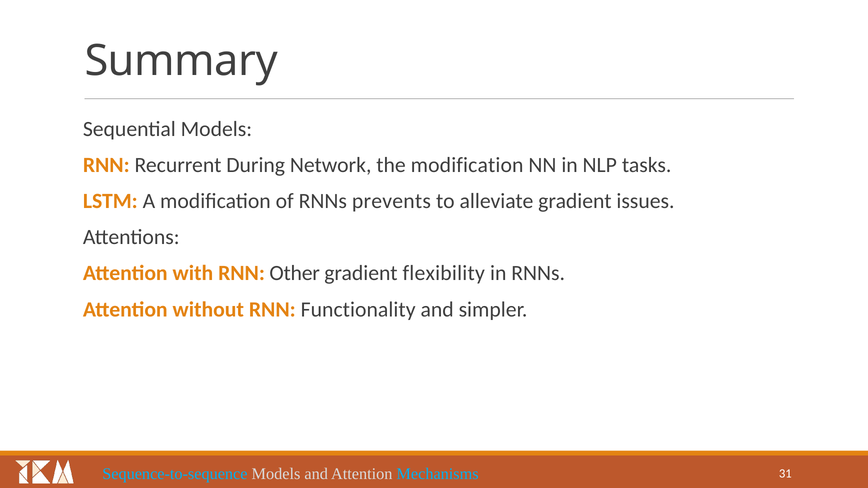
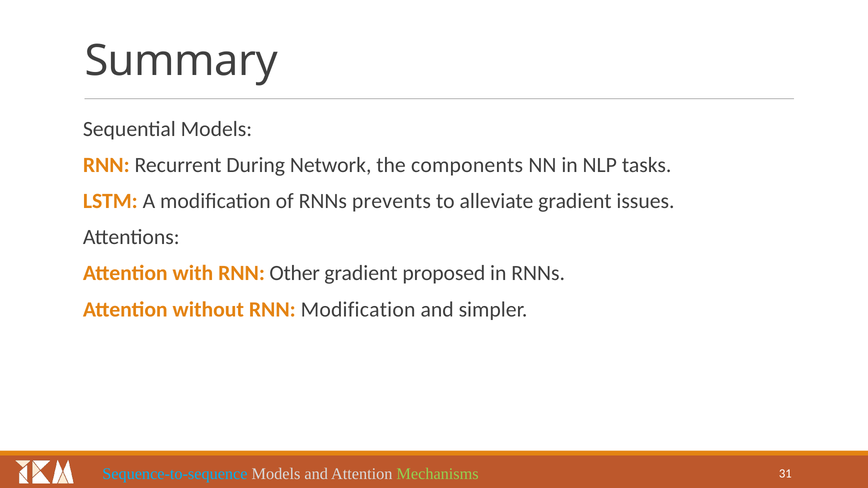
the modification: modification -> components
flexibility: flexibility -> proposed
RNN Functionality: Functionality -> Modification
Mechanisms colour: light blue -> light green
